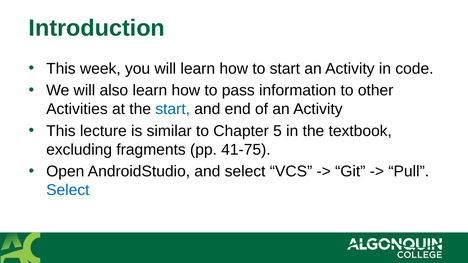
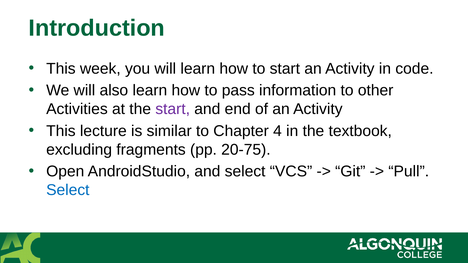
start at (173, 109) colour: blue -> purple
5: 5 -> 4
41-75: 41-75 -> 20-75
